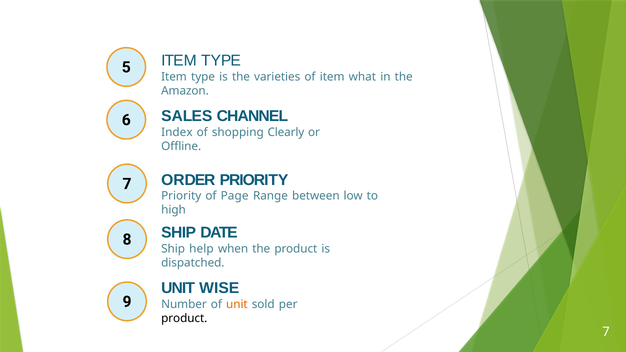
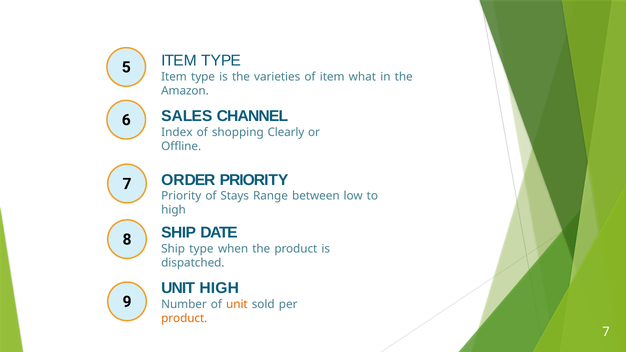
Page: Page -> Stays
Ship help: help -> type
UNIT WISE: WISE -> HIGH
product at (184, 318) colour: black -> orange
